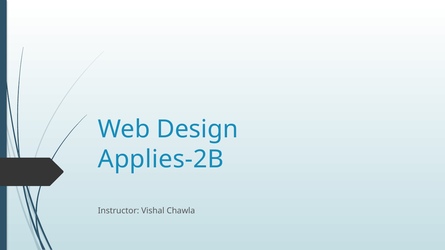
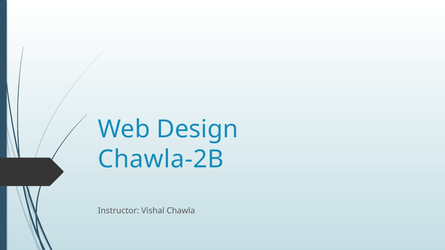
Applies-2B: Applies-2B -> Chawla-2B
